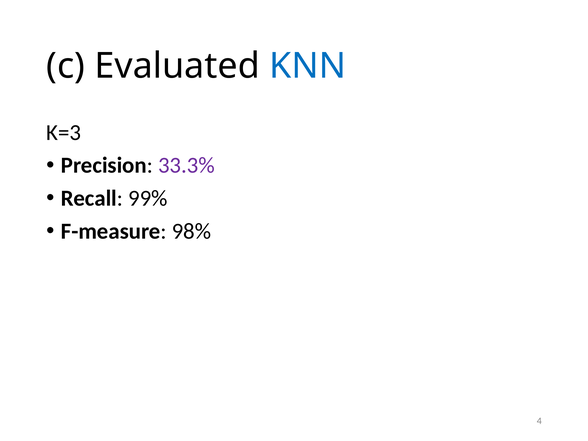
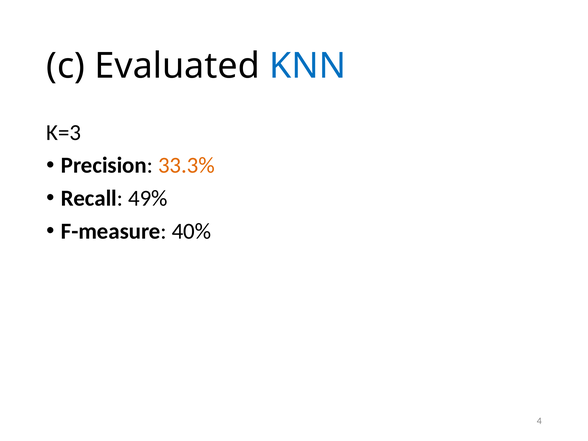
33.3% colour: purple -> orange
99%: 99% -> 49%
98%: 98% -> 40%
